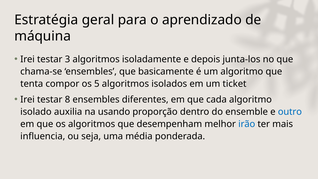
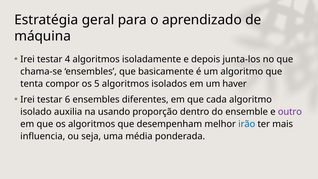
3: 3 -> 4
ticket: ticket -> haver
8: 8 -> 6
outro colour: blue -> purple
